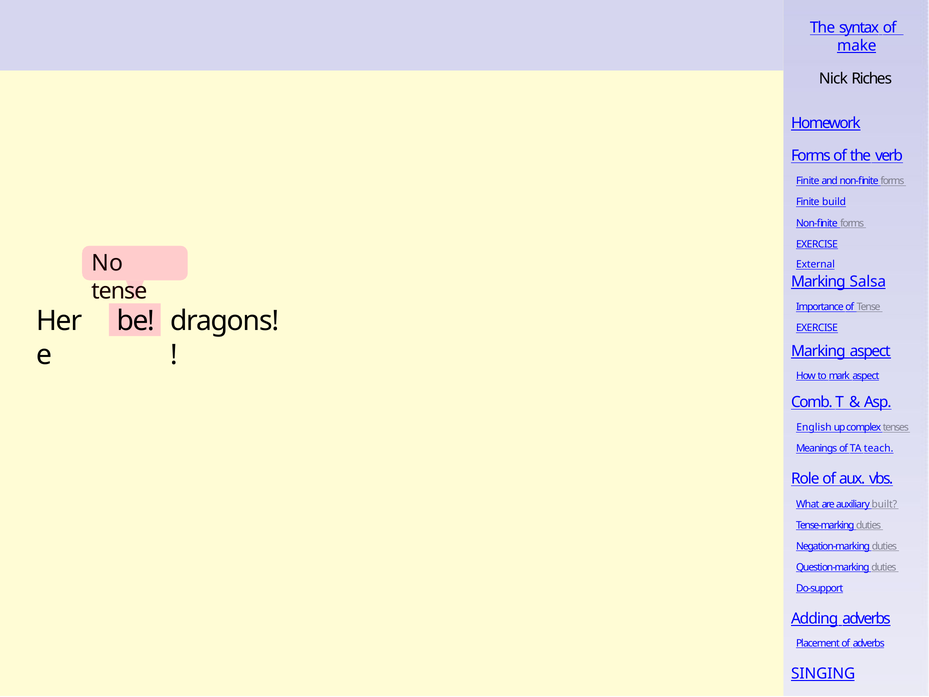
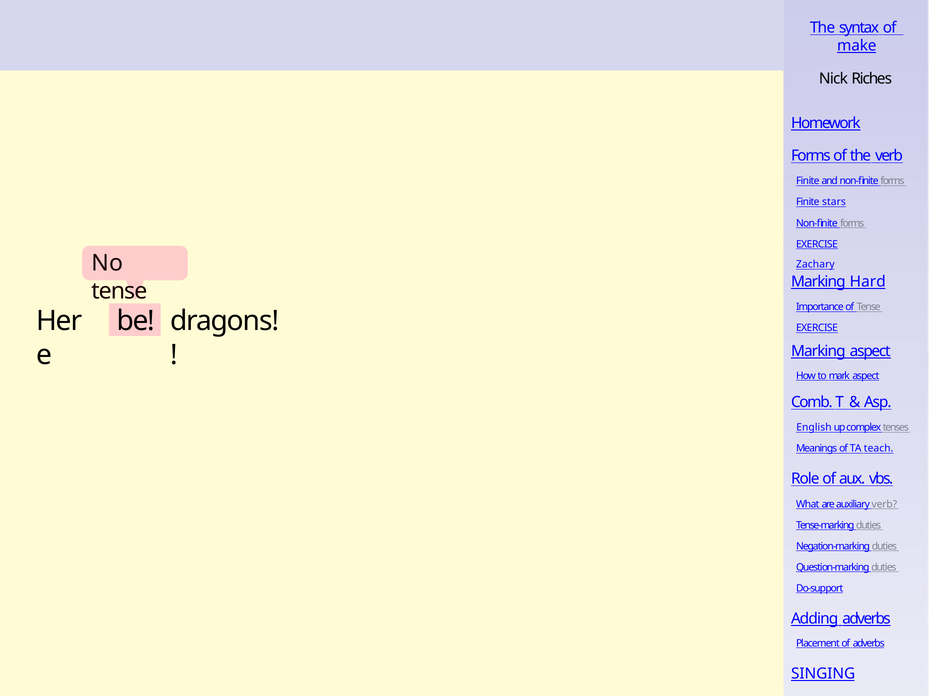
build: build -> stars
External: External -> Zachary
Salsa: Salsa -> Hard
auxiliary built: built -> verb
